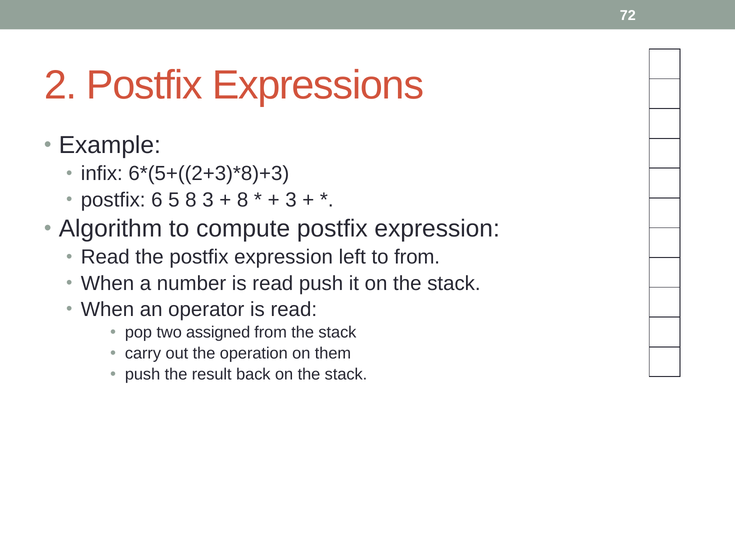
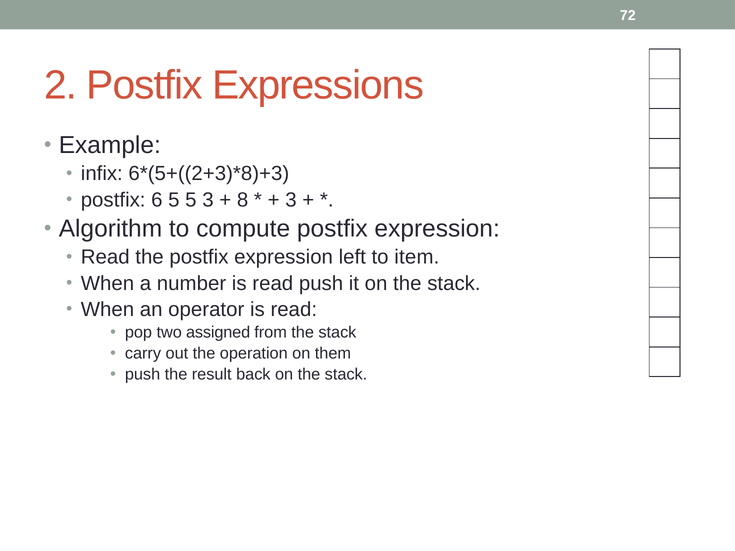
5 8: 8 -> 5
to from: from -> item
